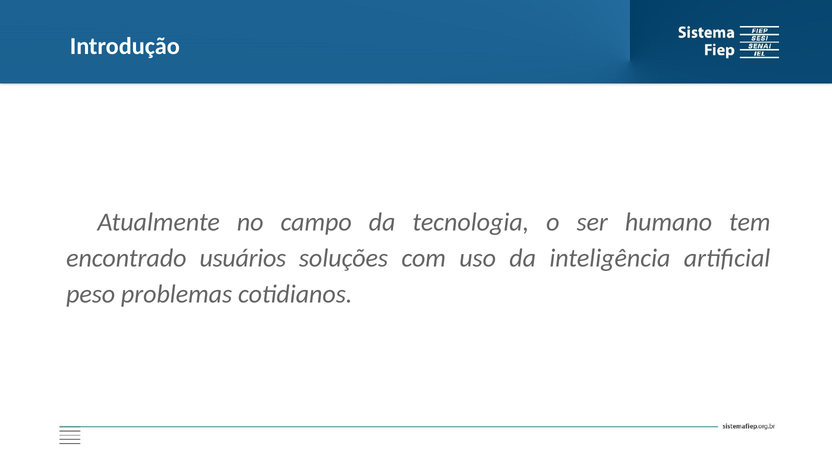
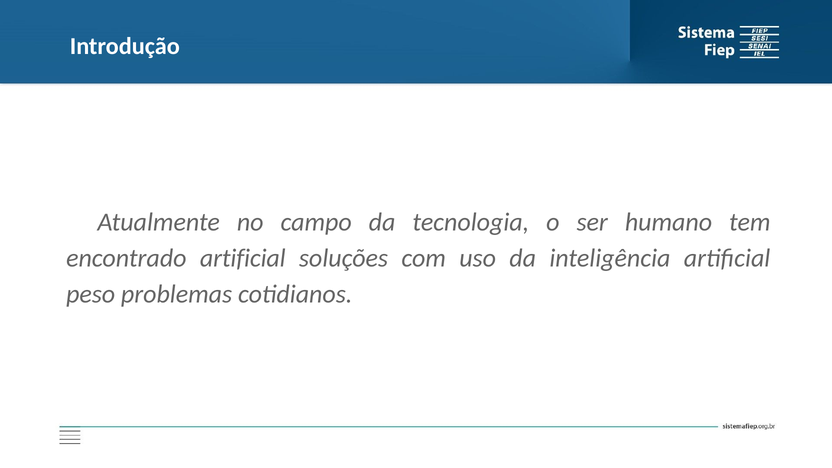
encontrado usuários: usuários -> artificial
